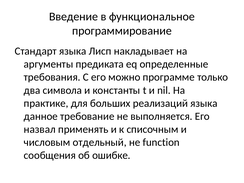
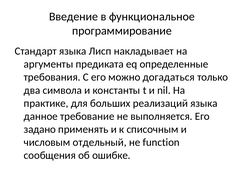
программе: программе -> догадаться
назвал: назвал -> задано
